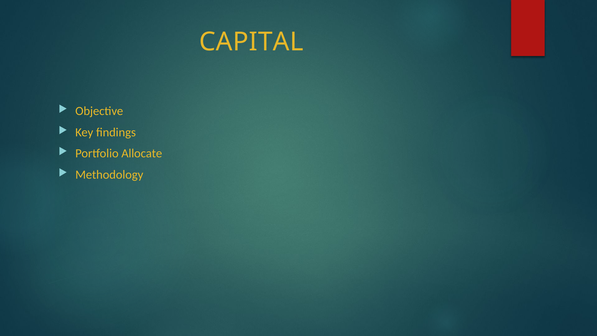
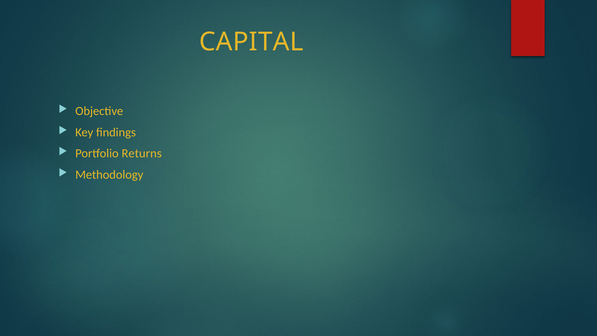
Allocate: Allocate -> Returns
